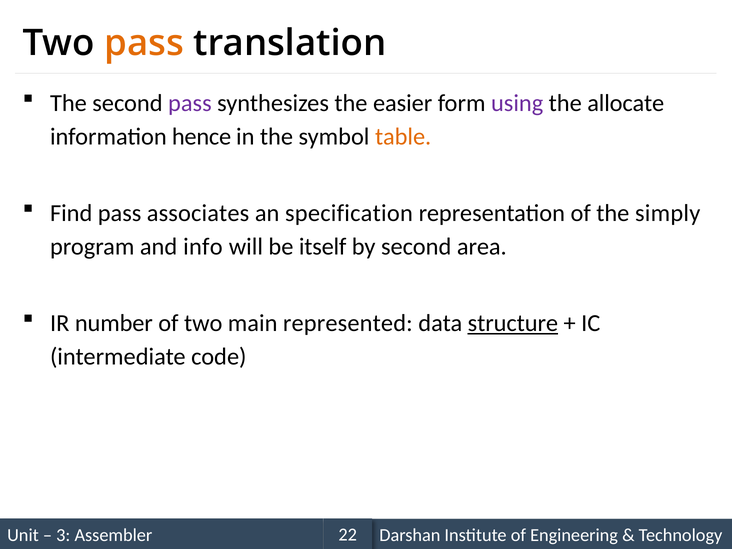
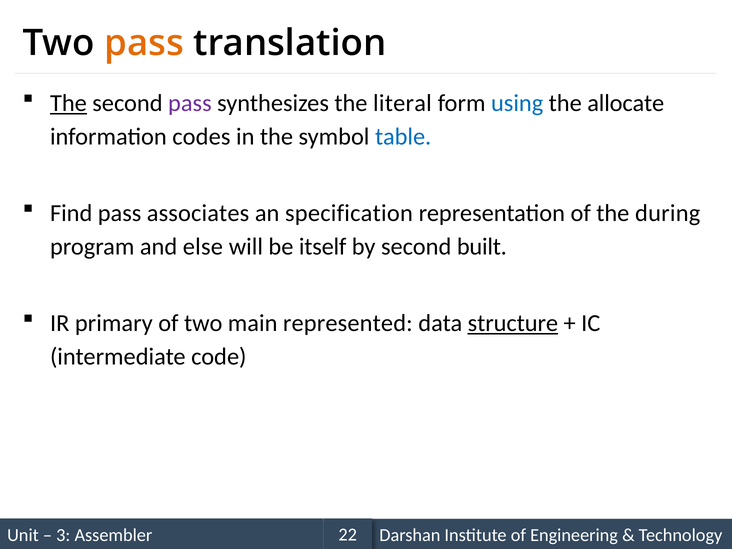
The at (68, 103) underline: none -> present
easier: easier -> literal
using colour: purple -> blue
hence: hence -> codes
table colour: orange -> blue
simply: simply -> during
info: info -> else
area: area -> built
number: number -> primary
